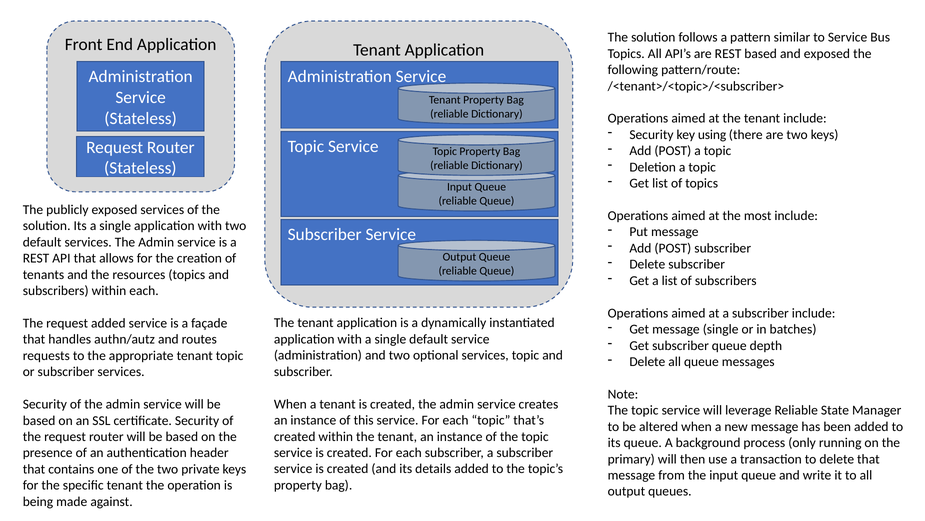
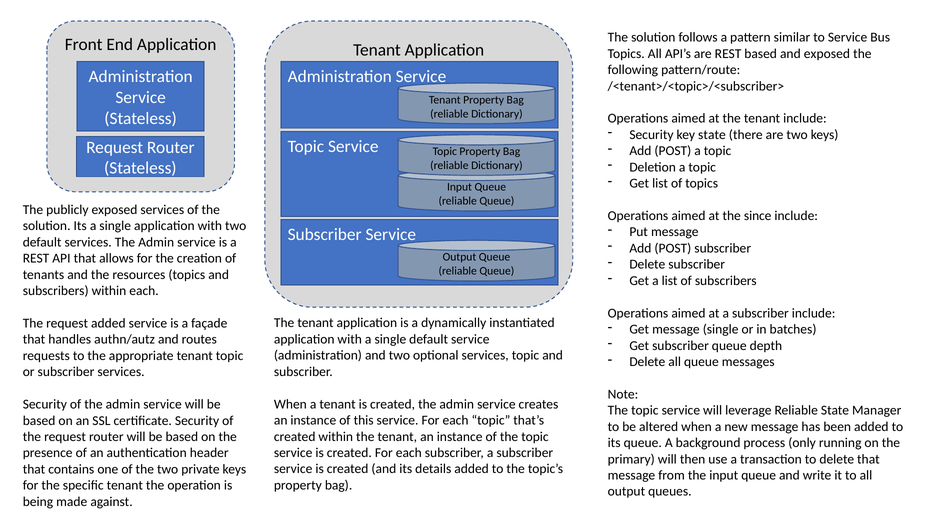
key using: using -> state
most: most -> since
